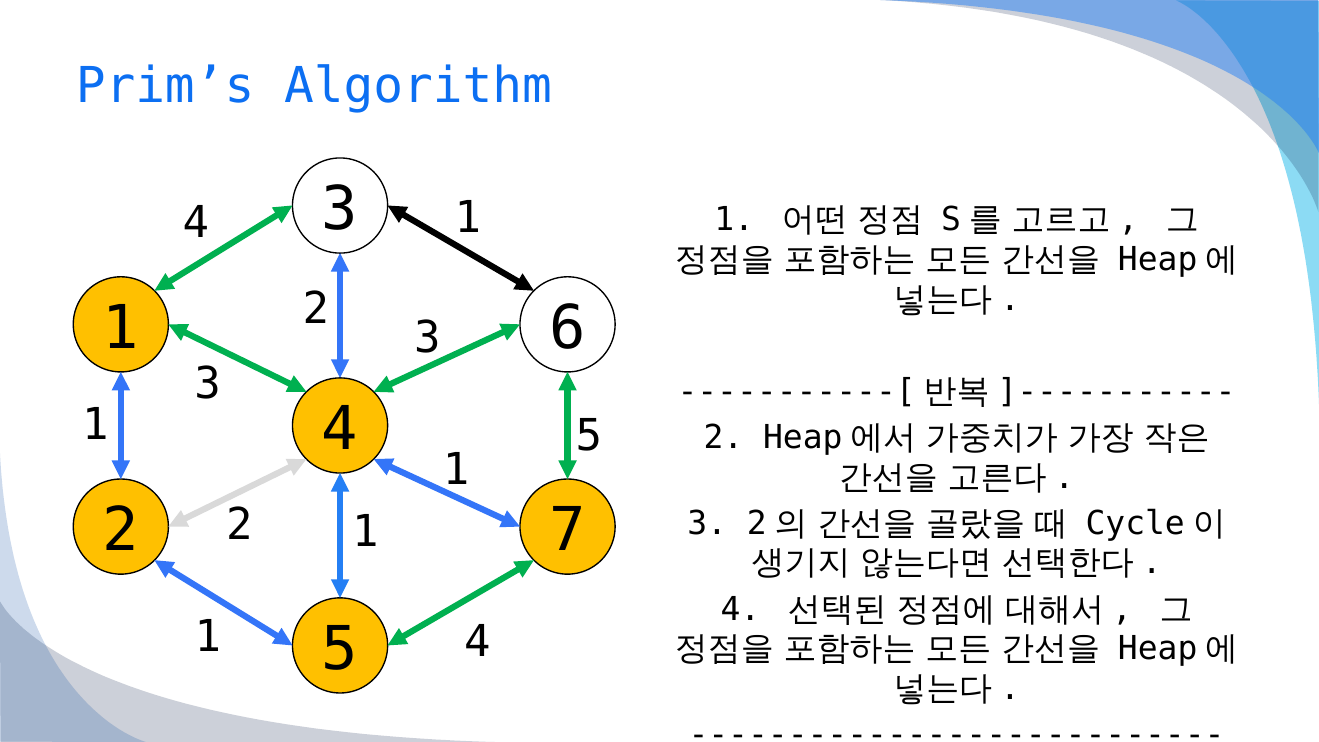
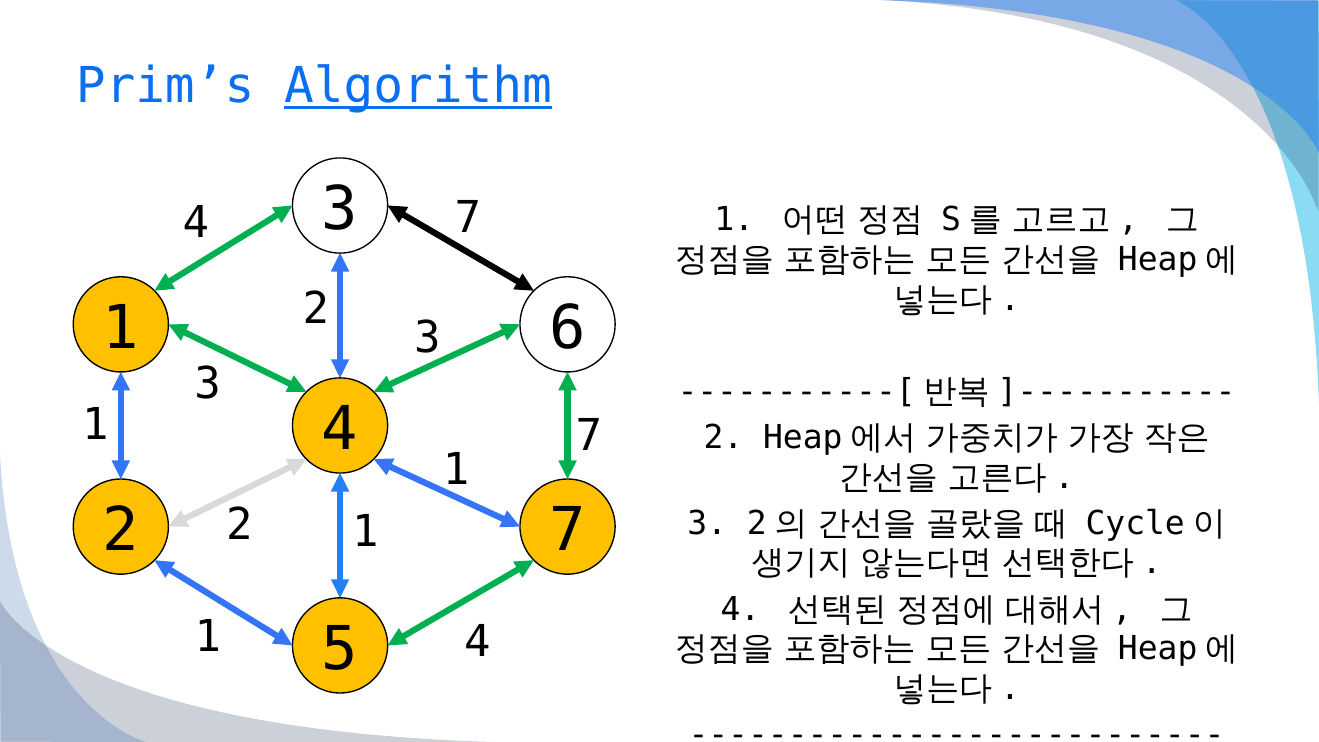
Algorithm underline: none -> present
4 1: 1 -> 7
1 5: 5 -> 7
